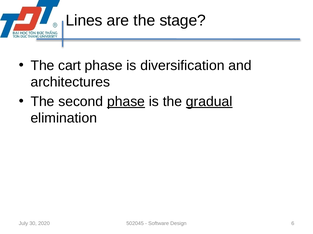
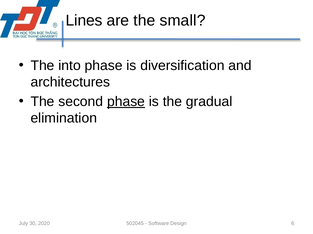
stage: stage -> small
cart: cart -> into
gradual underline: present -> none
